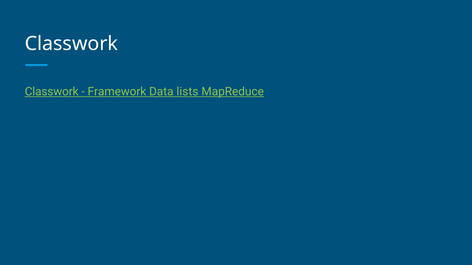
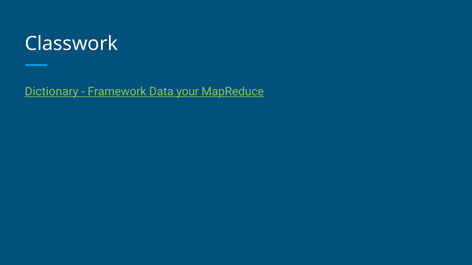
Classwork at (52, 92): Classwork -> Dictionary
lists: lists -> your
